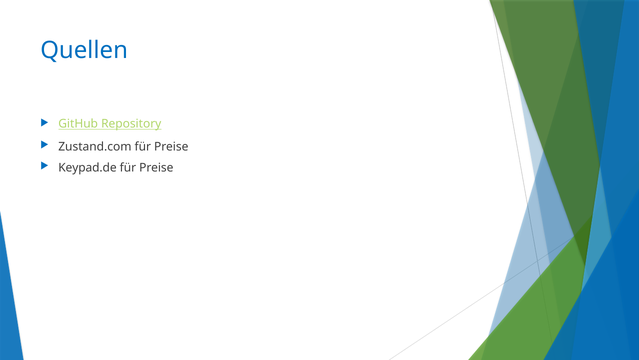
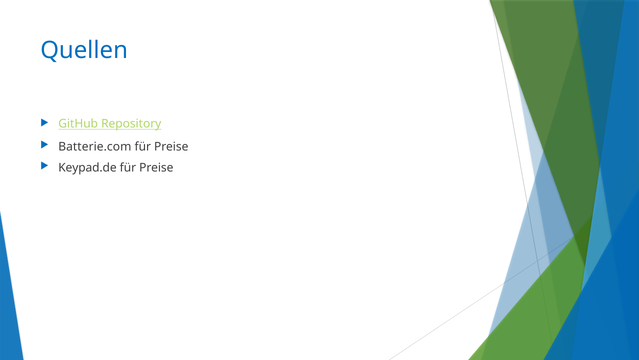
Zustand.com: Zustand.com -> Batterie.com
